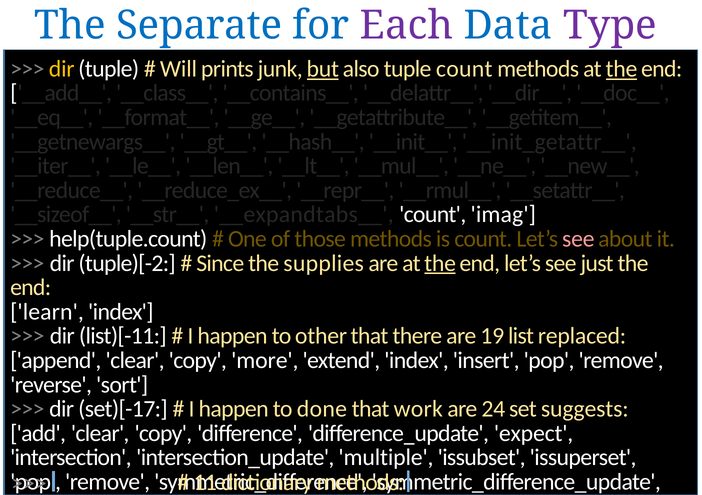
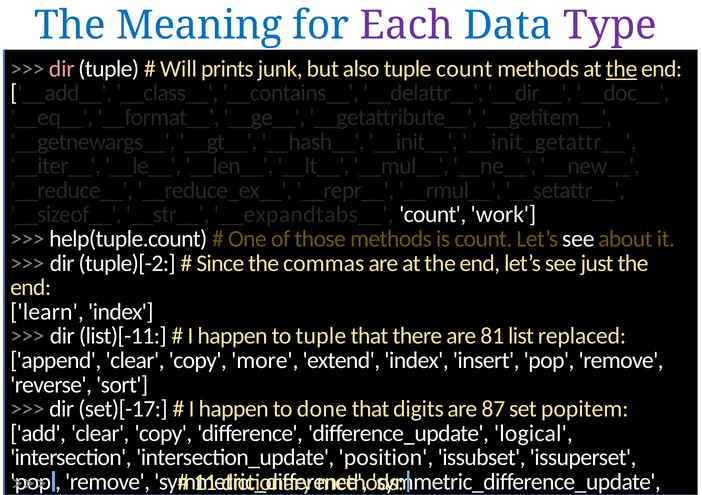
Separate: Separate -> Meaning
dir at (62, 69) colour: yellow -> pink
but underline: present -> none
imag: imag -> work
see at (578, 239) colour: pink -> white
supplies: supplies -> commas
the at (440, 263) underline: present -> none
to other: other -> tuple
19: 19 -> 81
work: work -> digits
24: 24 -> 87
suggests: suggests -> popitem
expect: expect -> logical
multiple: multiple -> position
